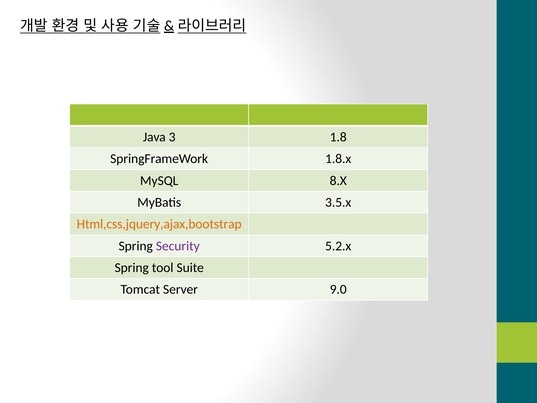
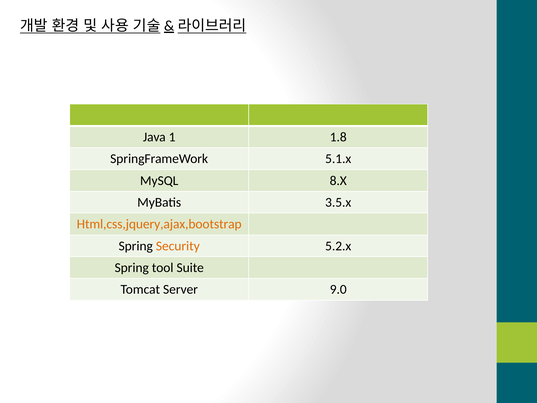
3: 3 -> 1
1.8.x: 1.8.x -> 5.1.x
Security colour: purple -> orange
